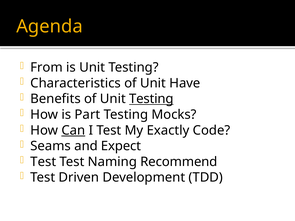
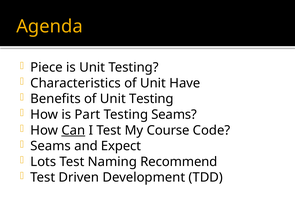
From: From -> Piece
Testing at (151, 99) underline: present -> none
Testing Mocks: Mocks -> Seams
Exactly: Exactly -> Course
Test at (43, 162): Test -> Lots
